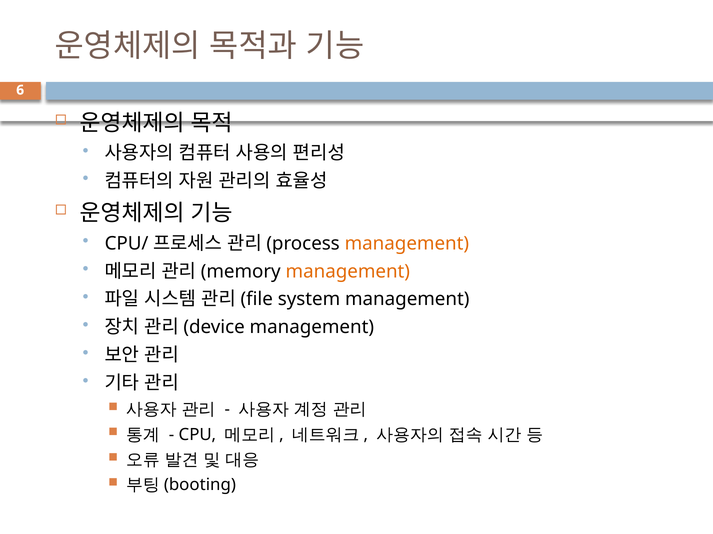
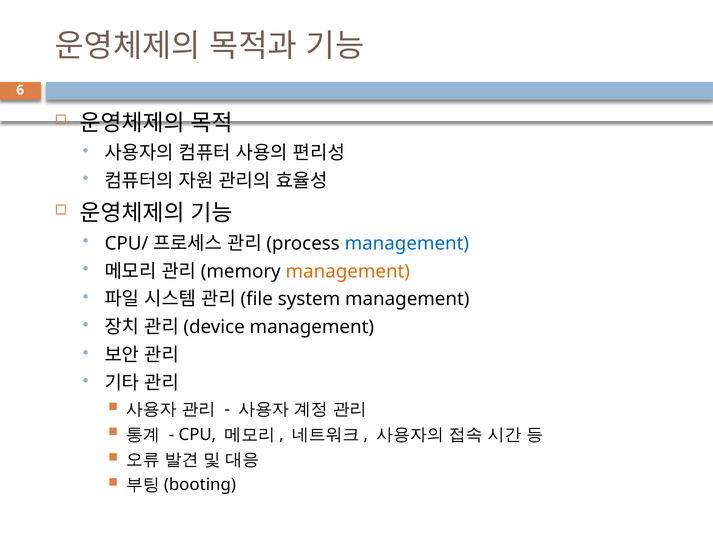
management at (407, 244) colour: orange -> blue
